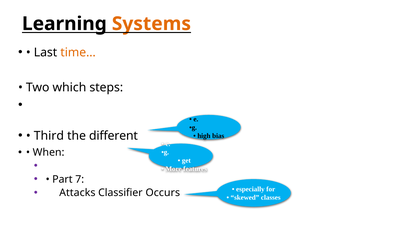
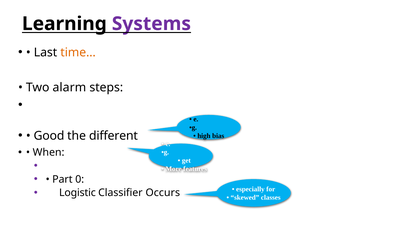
Systems colour: orange -> purple
which: which -> alarm
Third: Third -> Good
7: 7 -> 0
Attacks: Attacks -> Logistic
